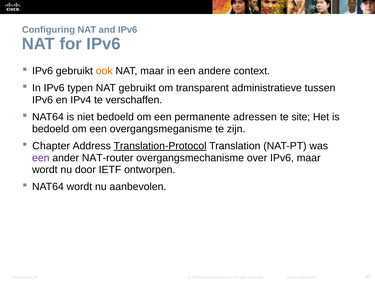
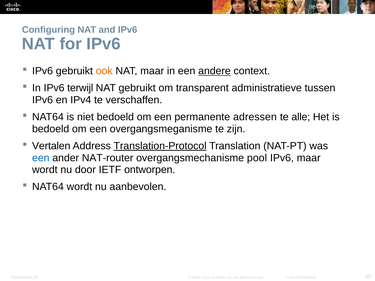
andere underline: none -> present
typen: typen -> terwijl
site: site -> alle
Chapter: Chapter -> Vertalen
een at (41, 158) colour: purple -> blue
over: over -> pool
